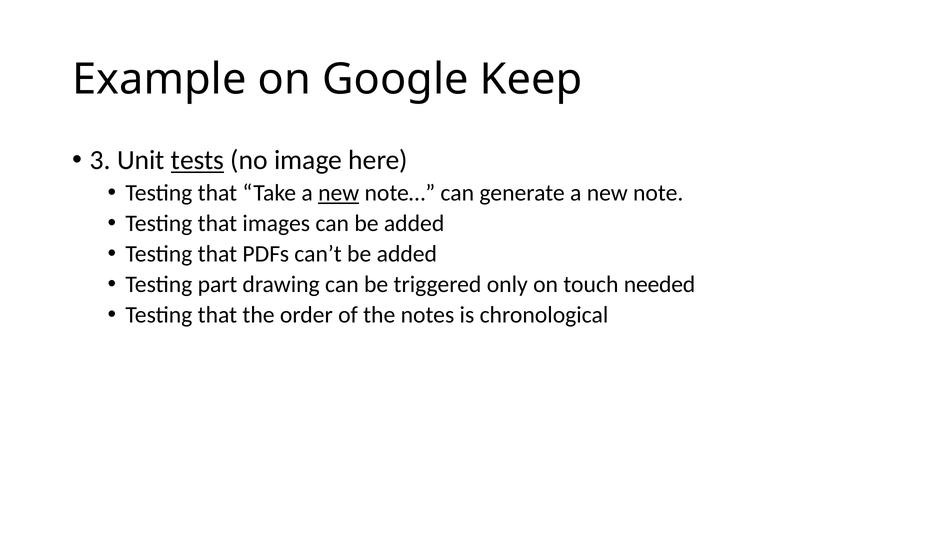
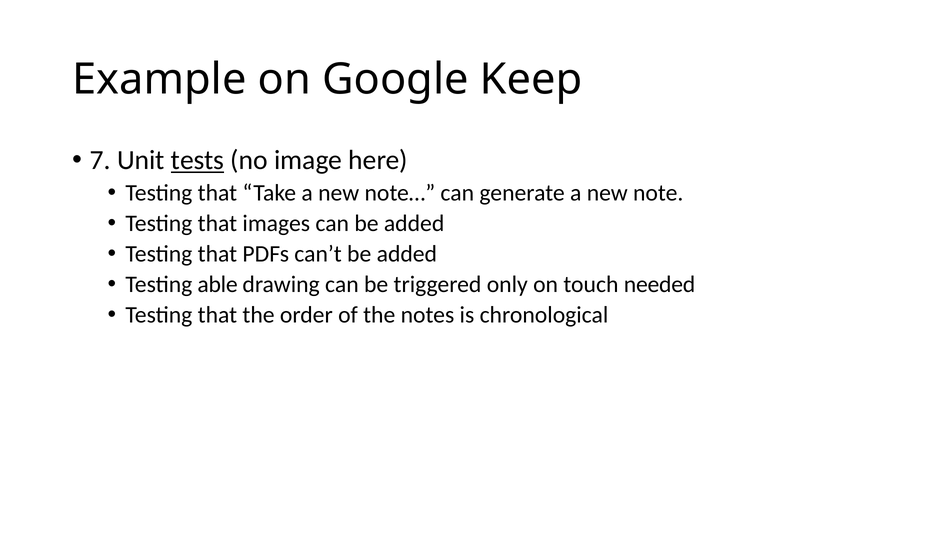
3: 3 -> 7
new at (339, 193) underline: present -> none
part: part -> able
